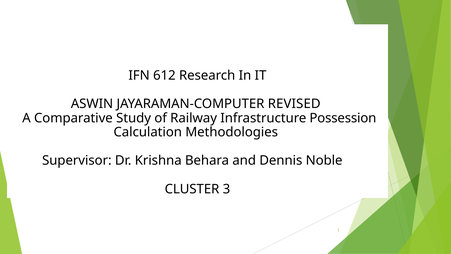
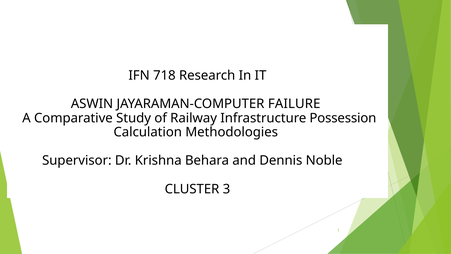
612: 612 -> 718
REVISED: REVISED -> FAILURE
